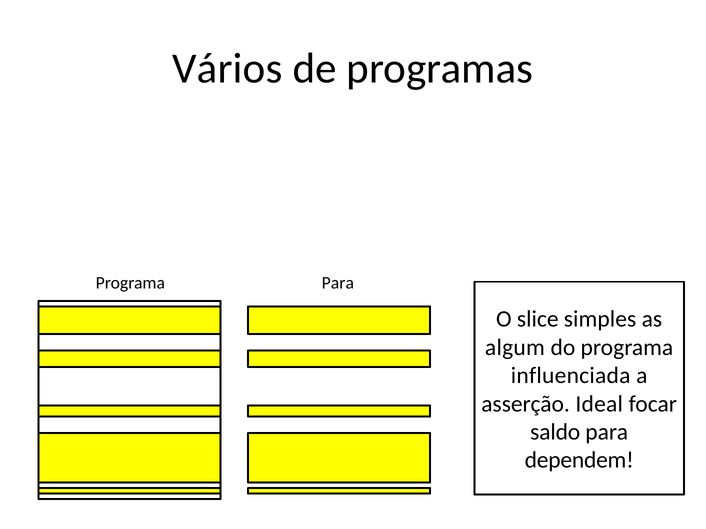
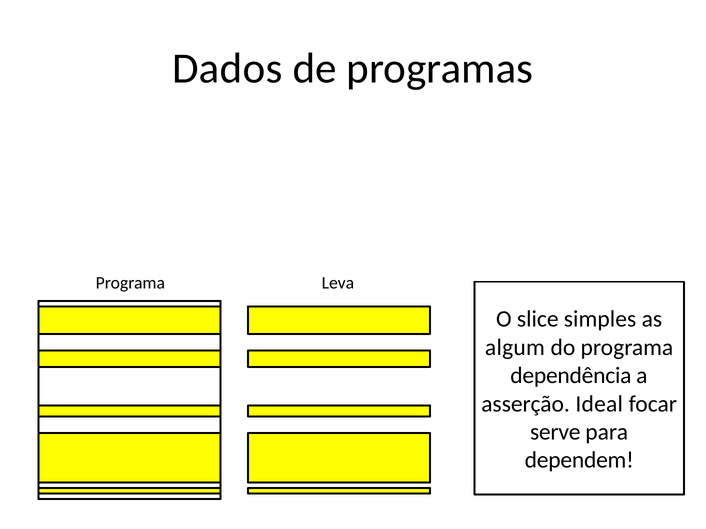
Vários: Vários -> Dados
Para at (338, 283): Para -> Leva
influenciada: influenciada -> dependência
saldo: saldo -> serve
